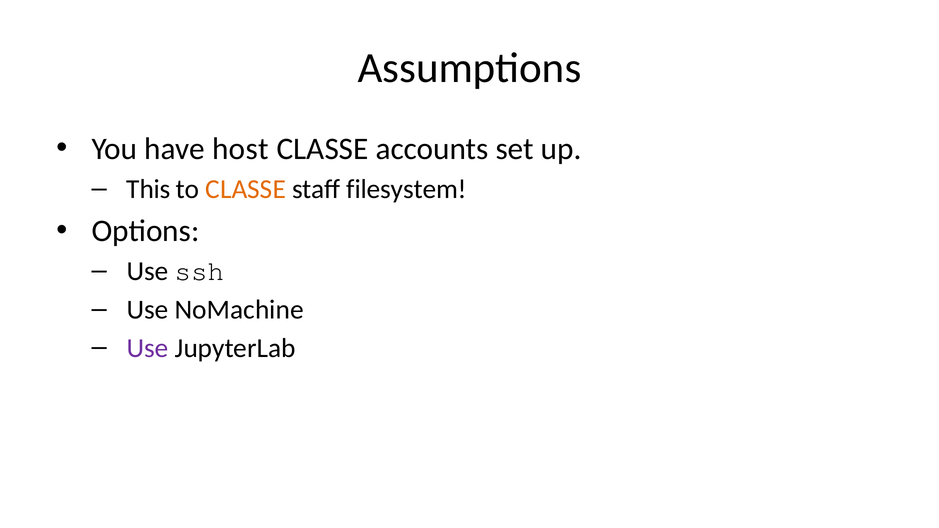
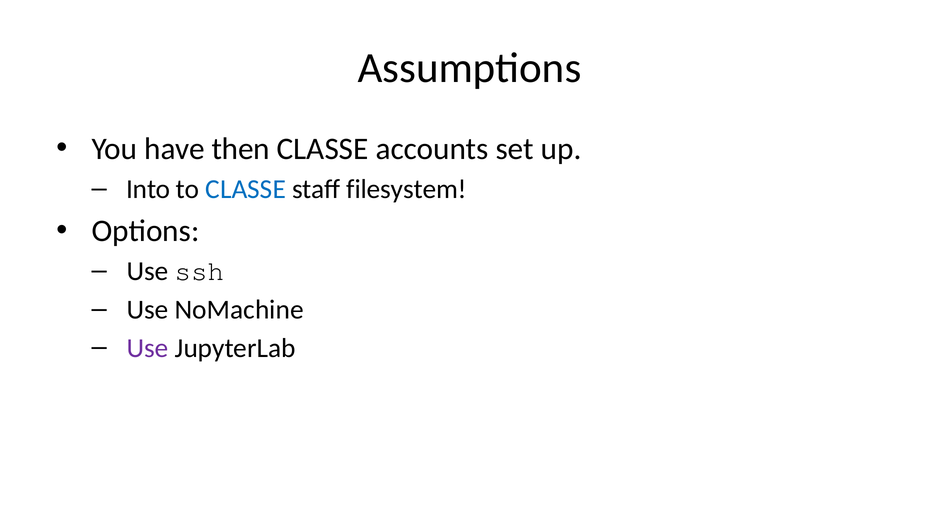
host: host -> then
This: This -> Into
CLASSE at (246, 189) colour: orange -> blue
